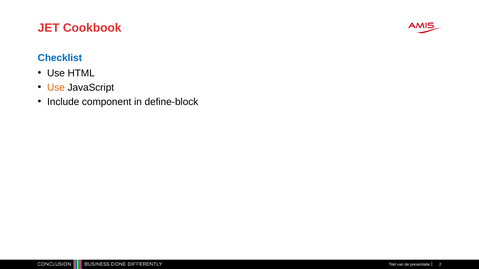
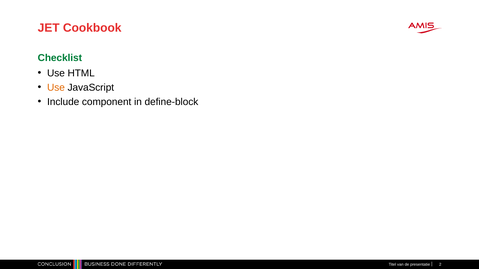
Checklist colour: blue -> green
